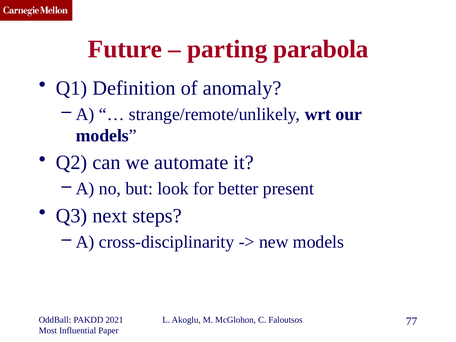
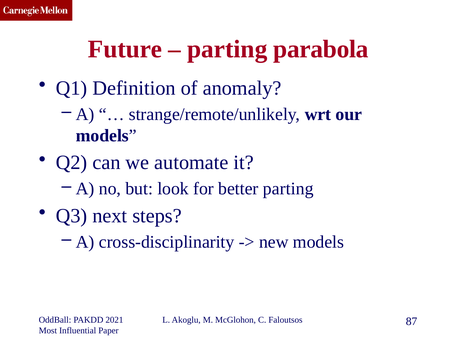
better present: present -> parting
77: 77 -> 87
